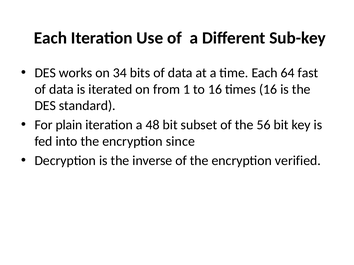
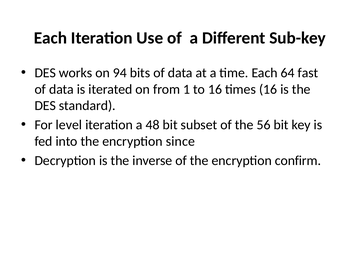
34: 34 -> 94
plain: plain -> level
verified: verified -> confirm
